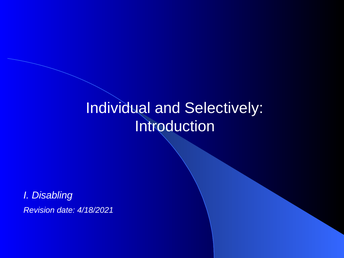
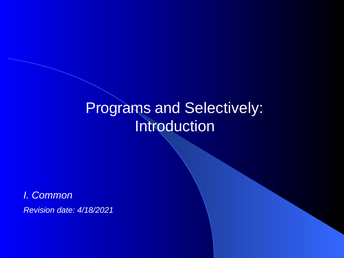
Individual: Individual -> Programs
Disabling: Disabling -> Common
